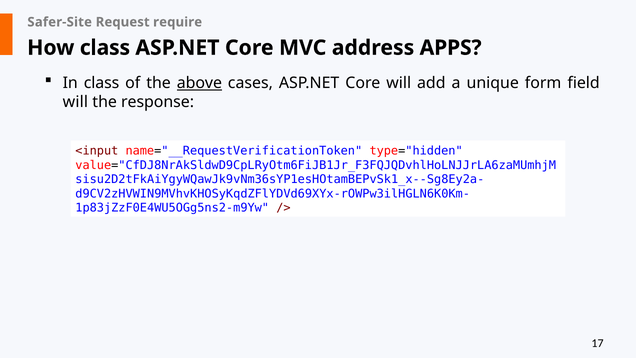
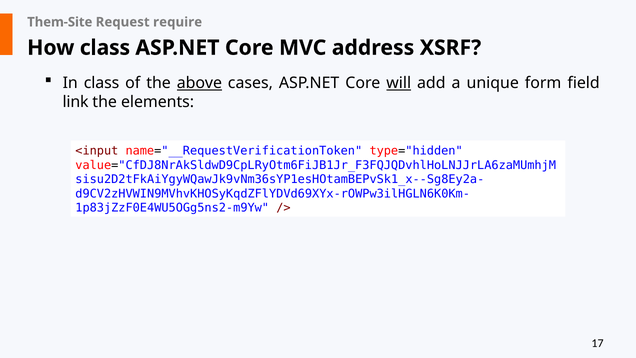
Safer-Site: Safer-Site -> Them-Site
APPS: APPS -> XSRF
will at (399, 83) underline: none -> present
will at (75, 102): will -> link
response: response -> elements
